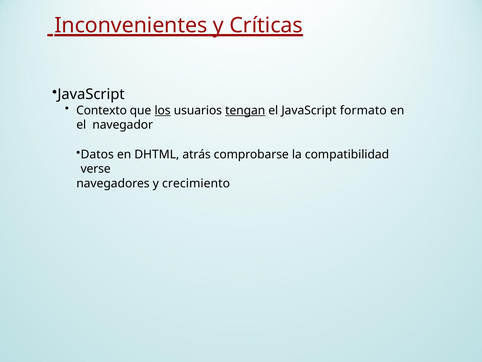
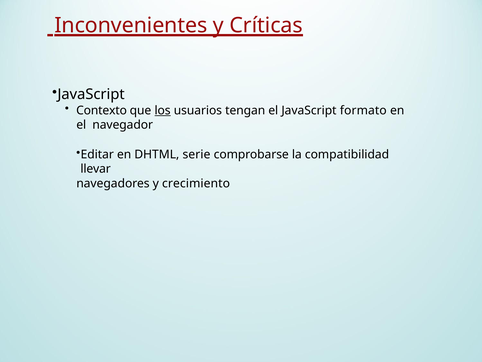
tengan underline: present -> none
Datos: Datos -> Editar
atrás: atrás -> serie
verse: verse -> llevar
